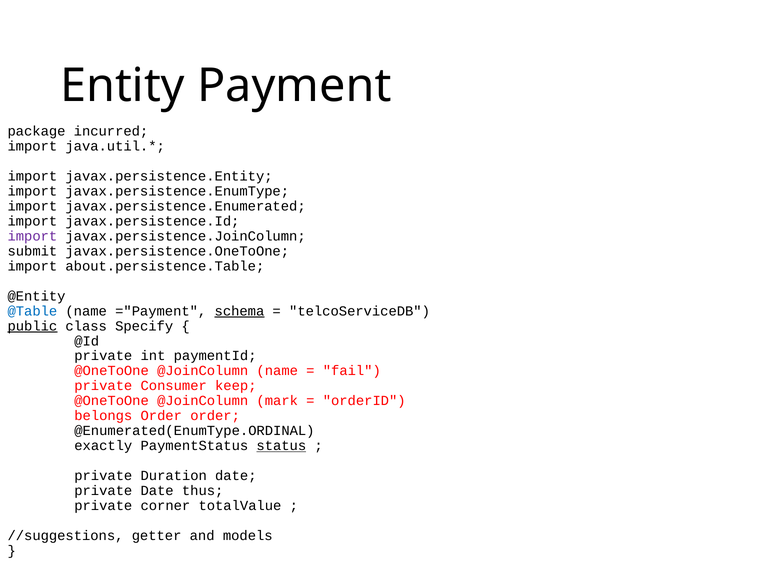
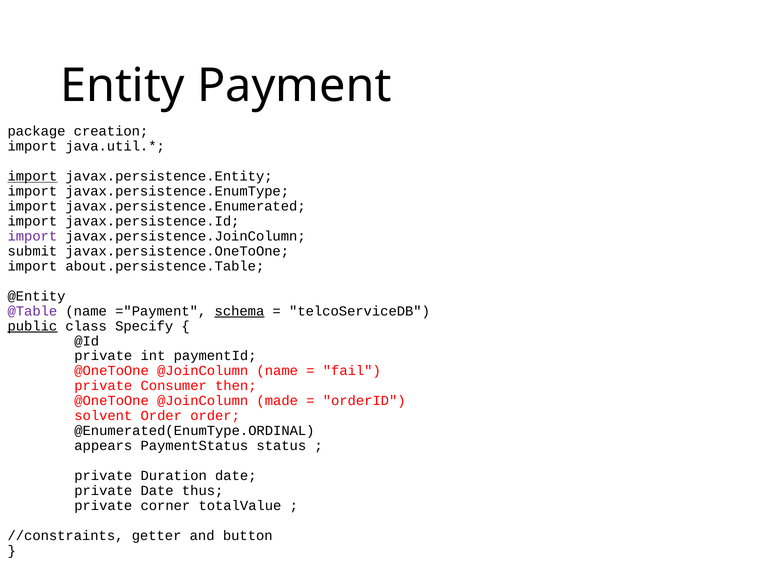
incurred: incurred -> creation
import at (32, 176) underline: none -> present
@Table colour: blue -> purple
keep: keep -> then
mark: mark -> made
belongs: belongs -> solvent
exactly: exactly -> appears
status underline: present -> none
//suggestions: //suggestions -> //constraints
models: models -> button
